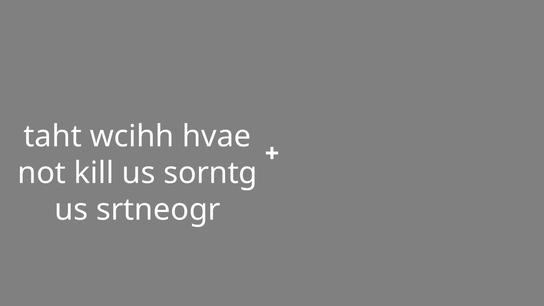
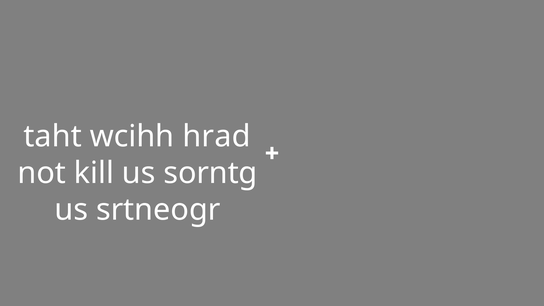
hvae: hvae -> hrad
